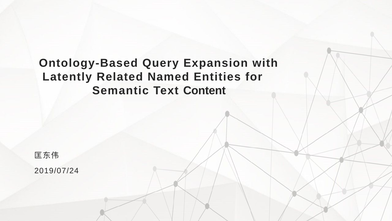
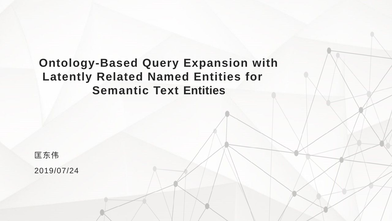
Text Content: Content -> Entities
